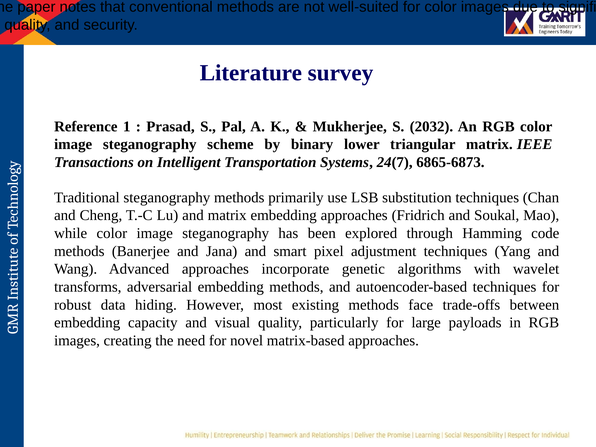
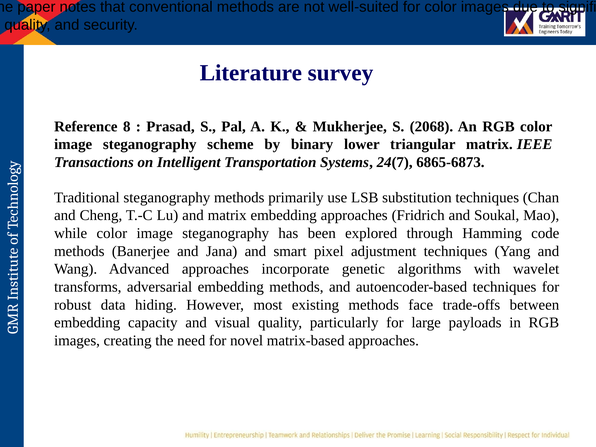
1: 1 -> 8
2032: 2032 -> 2068
